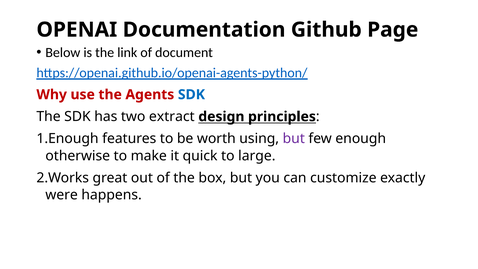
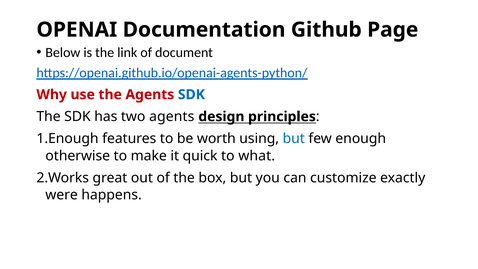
two extract: extract -> agents
but at (294, 139) colour: purple -> blue
large: large -> what
